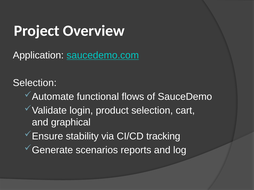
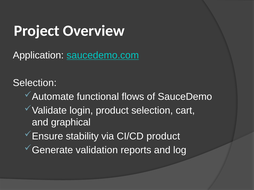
CI/CD tracking: tracking -> product
scenarios: scenarios -> validation
